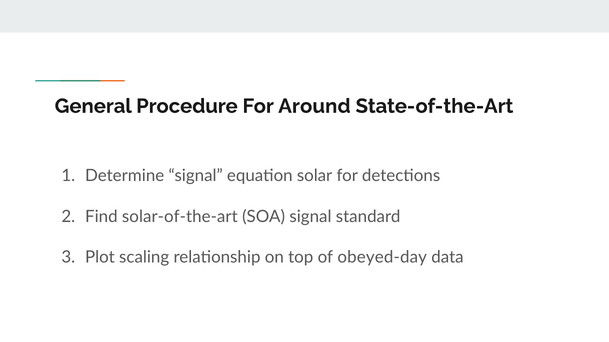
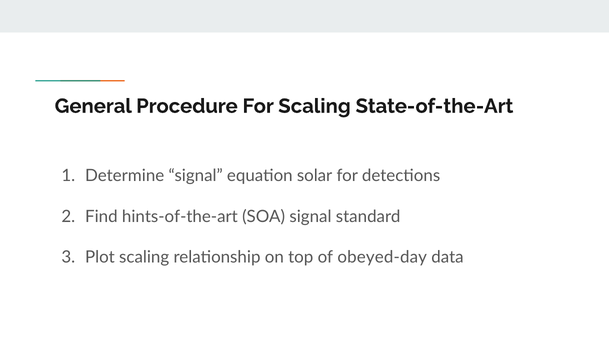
For Around: Around -> Scaling
solar-of-the-art: solar-of-the-art -> hints-of-the-art
